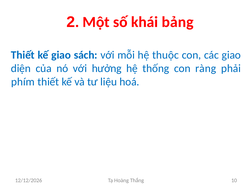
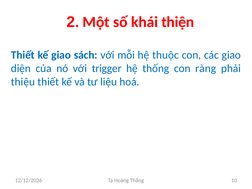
bảng: bảng -> thiện
hưởng: hưởng -> trigger
phím: phím -> thiệu
